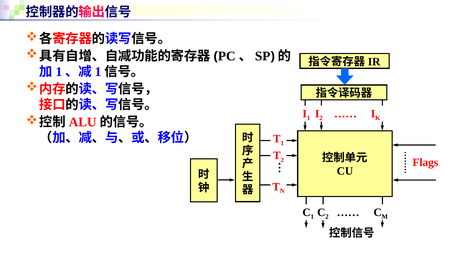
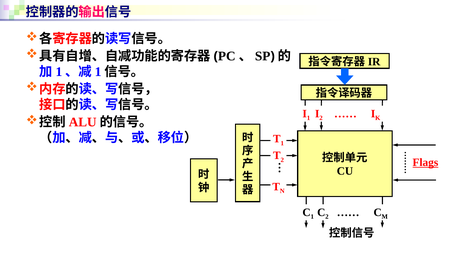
Flags underline: none -> present
